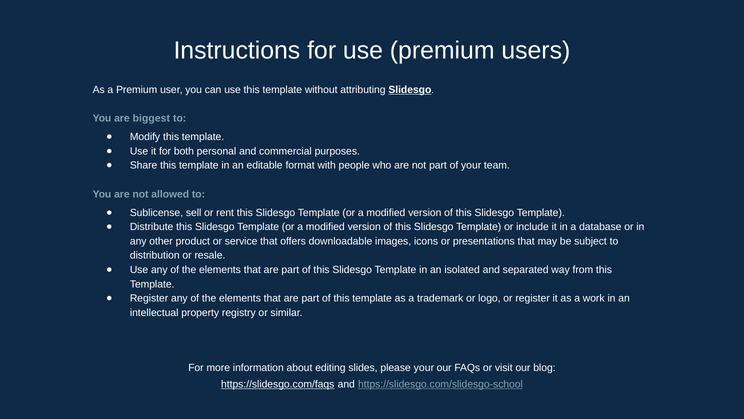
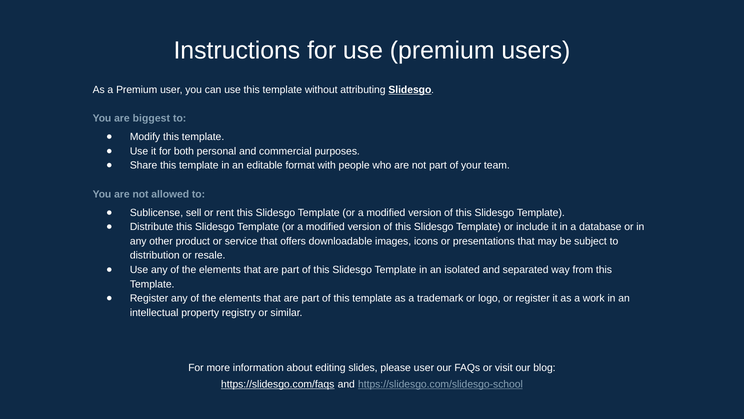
please your: your -> user
